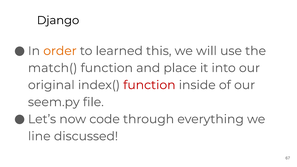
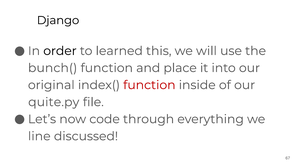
order colour: orange -> black
match(: match( -> bunch(
seem.py: seem.py -> quite.py
